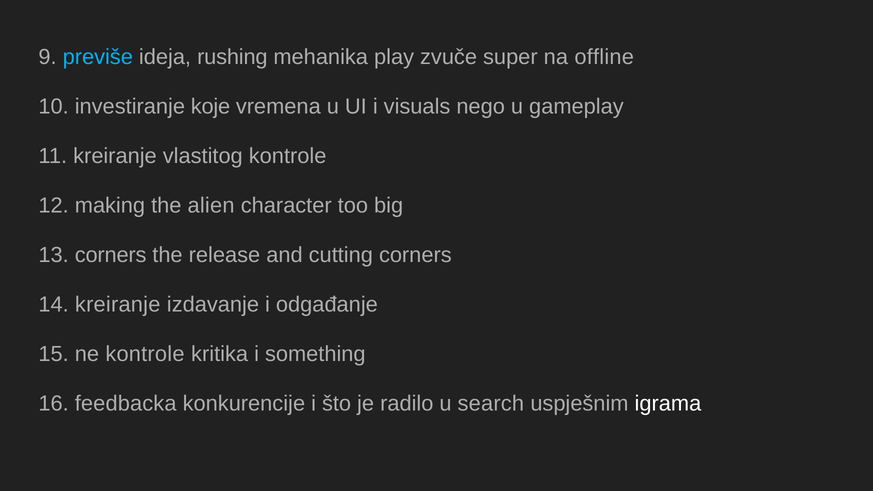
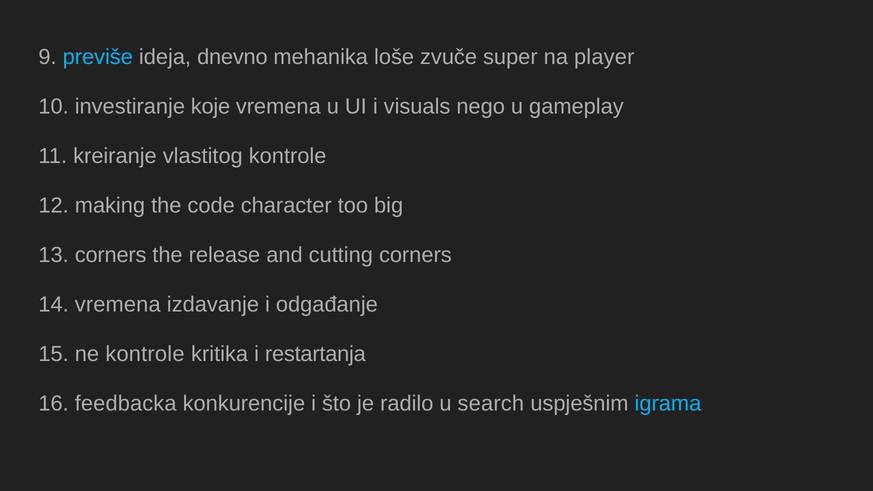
rushing: rushing -> dnevno
play: play -> loše
offline: offline -> player
alien: alien -> code
14 kreiranje: kreiranje -> vremena
something: something -> restartanja
igrama colour: white -> light blue
